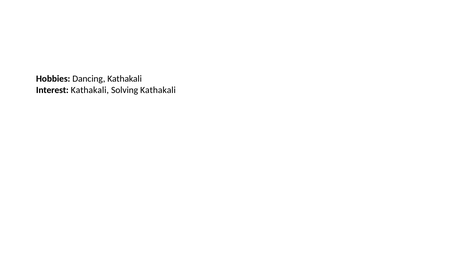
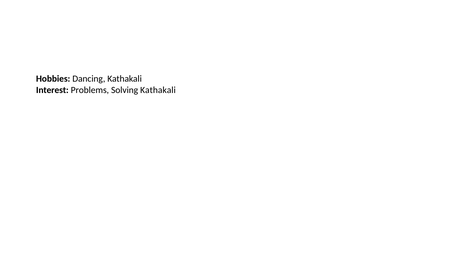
Interest Kathakali: Kathakali -> Problems
